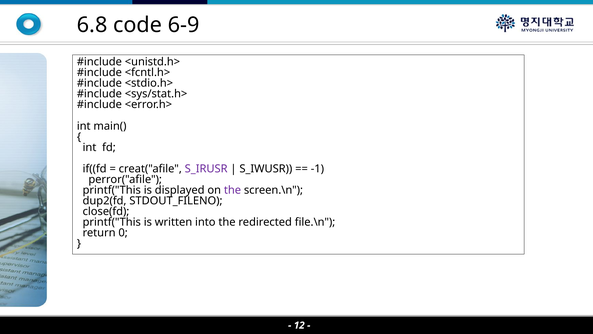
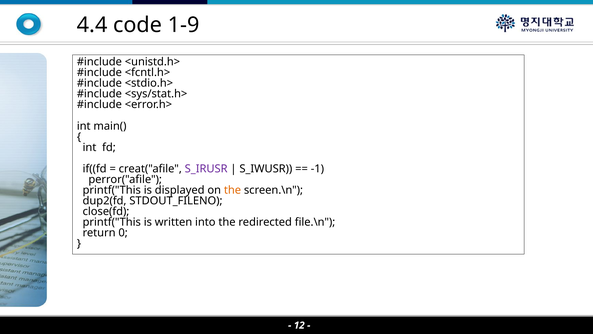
6.8: 6.8 -> 4.4
6-9: 6-9 -> 1-9
the at (233, 190) colour: purple -> orange
